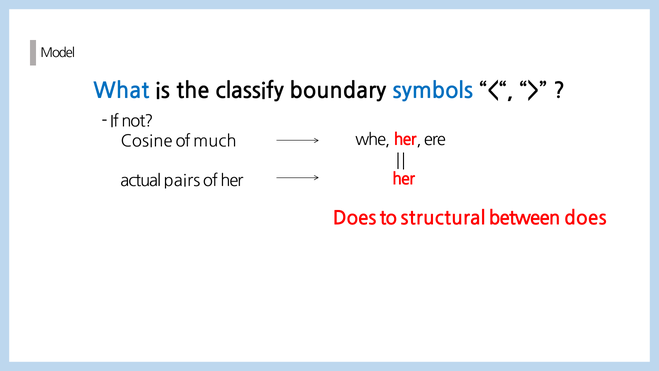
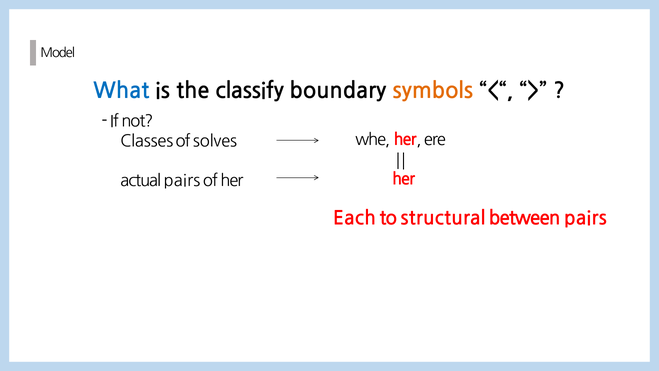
symbols colour: blue -> orange
Cosine: Cosine -> Classes
much: much -> solves
Does at (355, 218): Does -> Each
between does: does -> pairs
